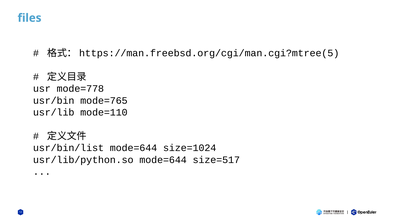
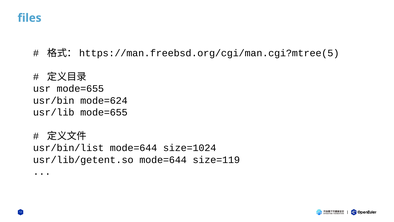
usr mode=778: mode=778 -> mode=655
mode=765: mode=765 -> mode=624
usr/lib mode=110: mode=110 -> mode=655
usr/lib/python.so: usr/lib/python.so -> usr/lib/getent.so
size=517: size=517 -> size=119
